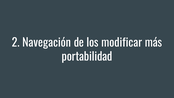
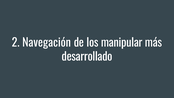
modificar: modificar -> manipular
portabilidad: portabilidad -> desarrollado
